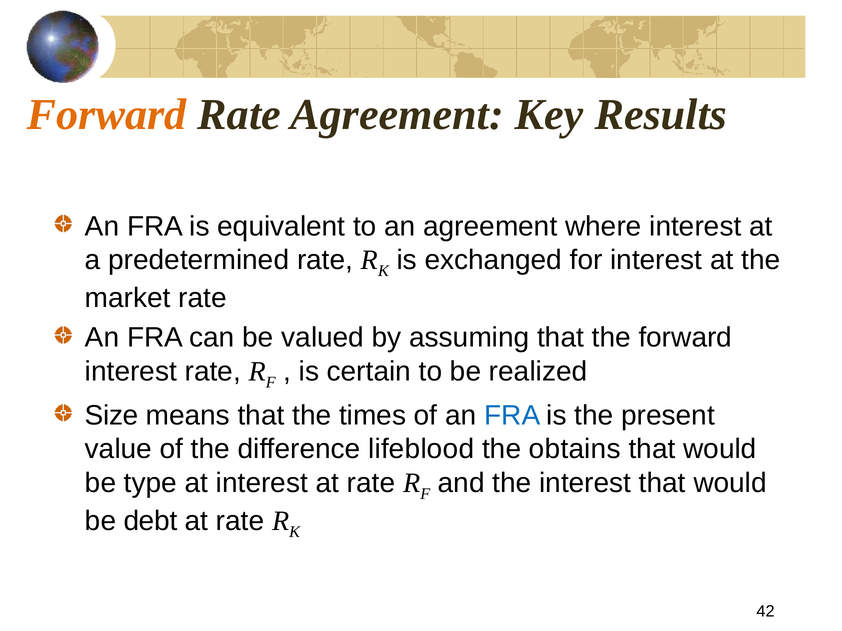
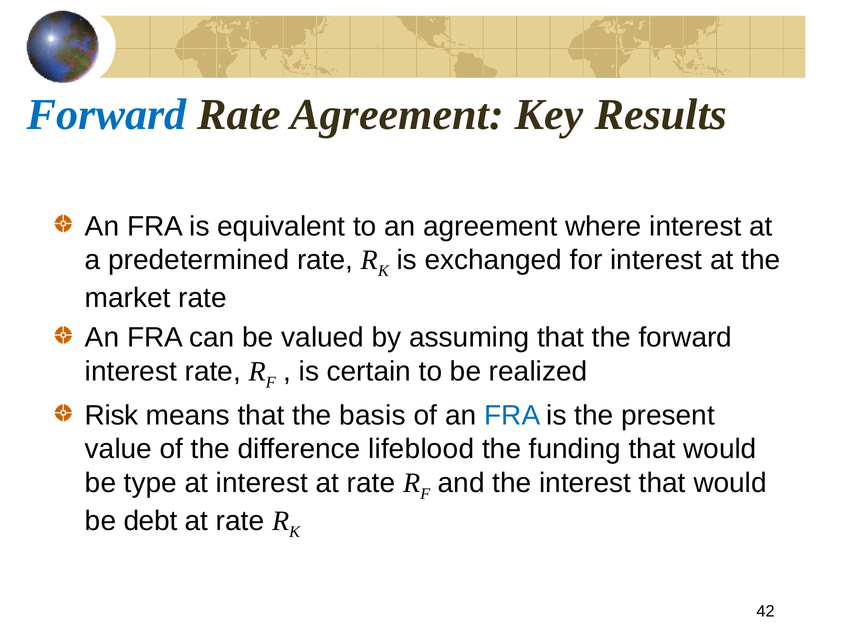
Forward at (107, 115) colour: orange -> blue
Size: Size -> Risk
times: times -> basis
obtains: obtains -> funding
